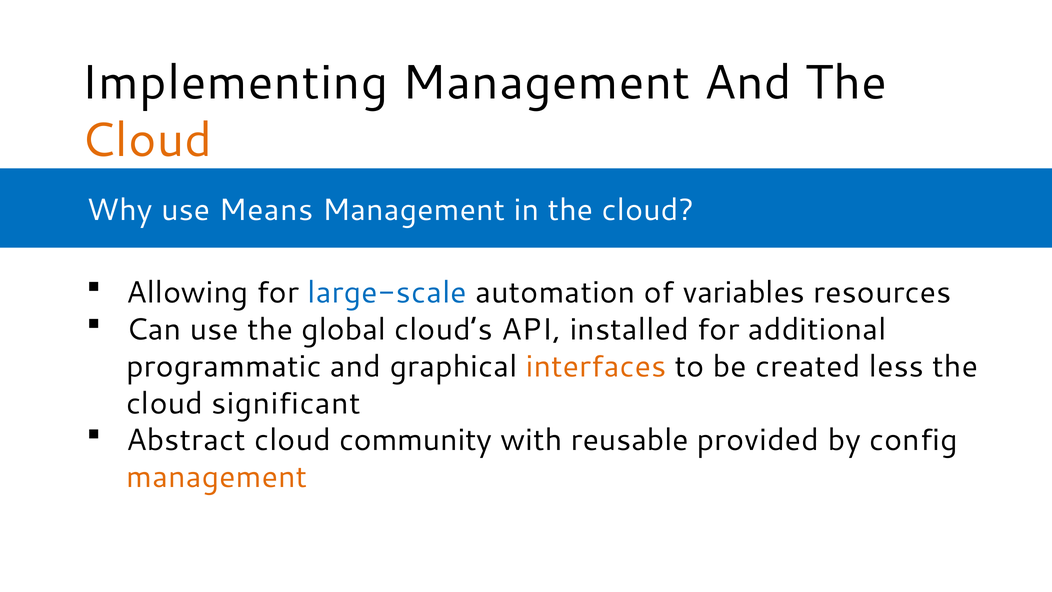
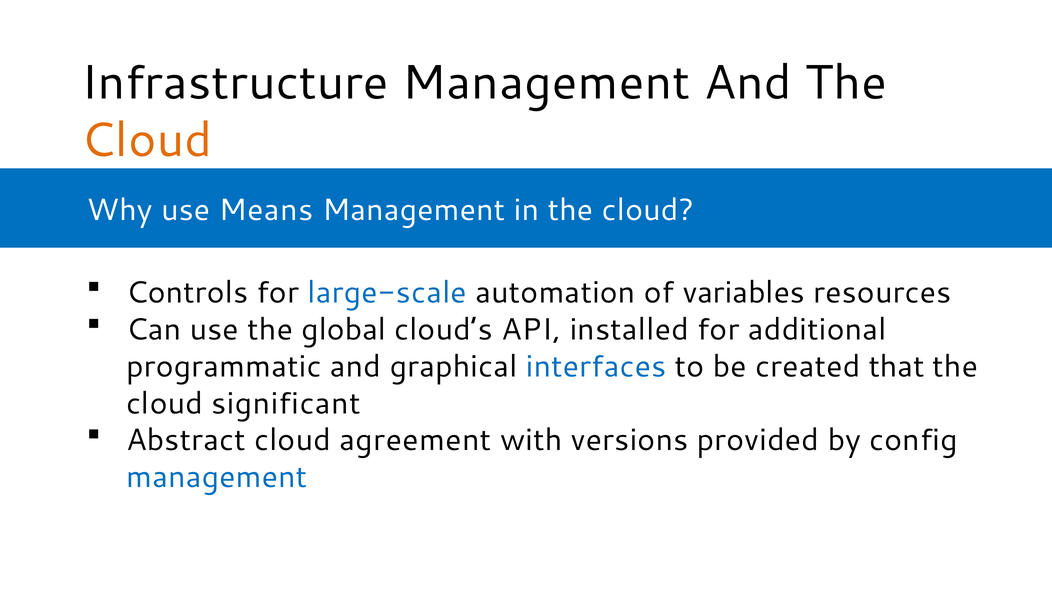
Implementing: Implementing -> Infrastructure
Allowing: Allowing -> Controls
interfaces colour: orange -> blue
less: less -> that
community: community -> agreement
reusable: reusable -> versions
management at (217, 477) colour: orange -> blue
